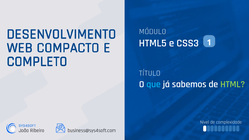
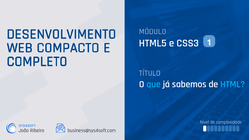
HTML colour: light green -> light blue
